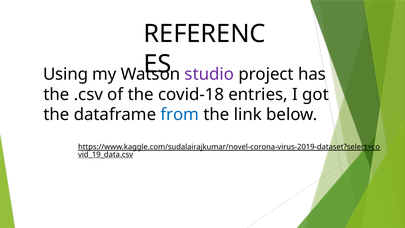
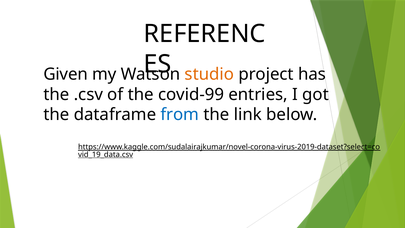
Using: Using -> Given
studio colour: purple -> orange
covid-18: covid-18 -> covid-99
